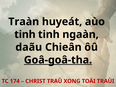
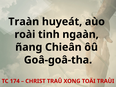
tinh at (25, 34): tinh -> roài
daãu: daãu -> ñang
Goâ-goâ-tha underline: present -> none
